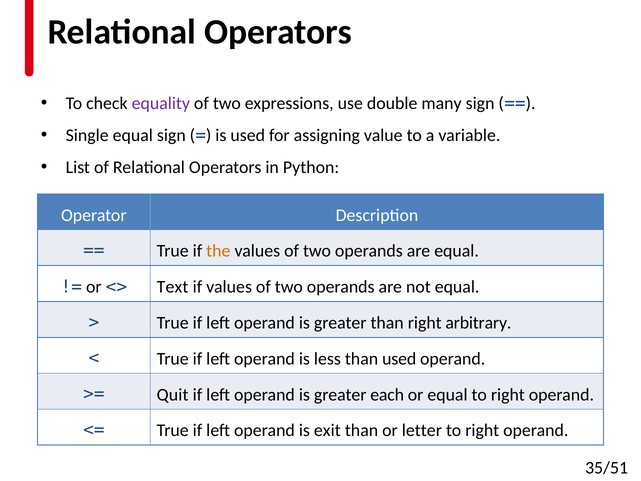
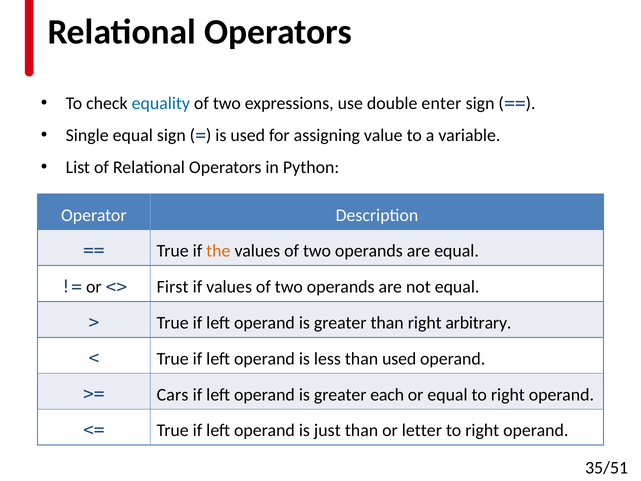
equality colour: purple -> blue
many: many -> enter
Text: Text -> First
Quit: Quit -> Cars
exit: exit -> just
